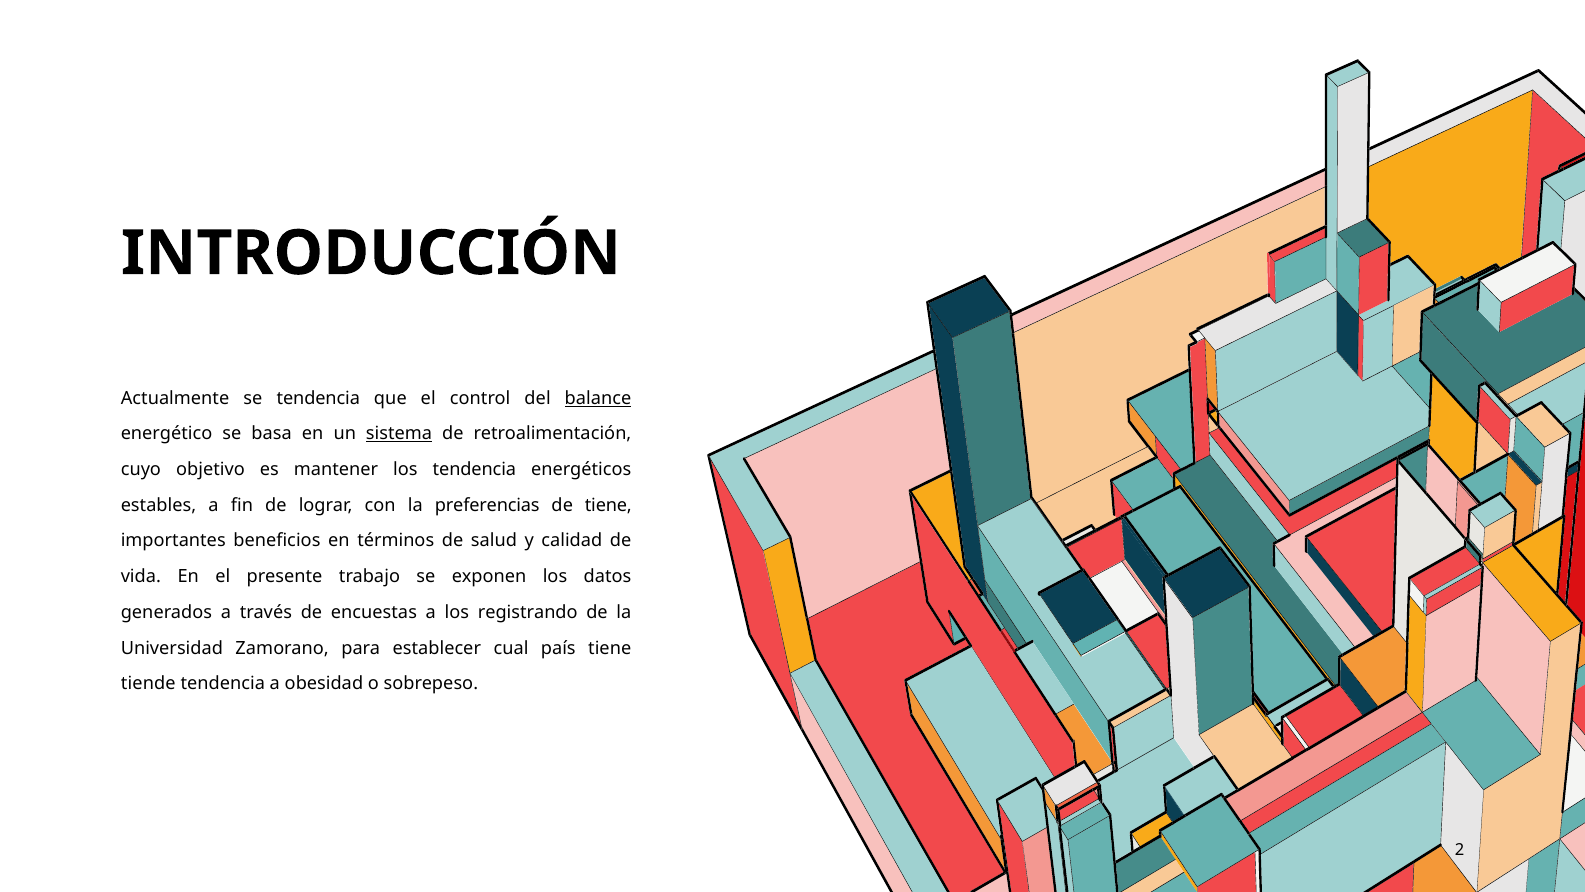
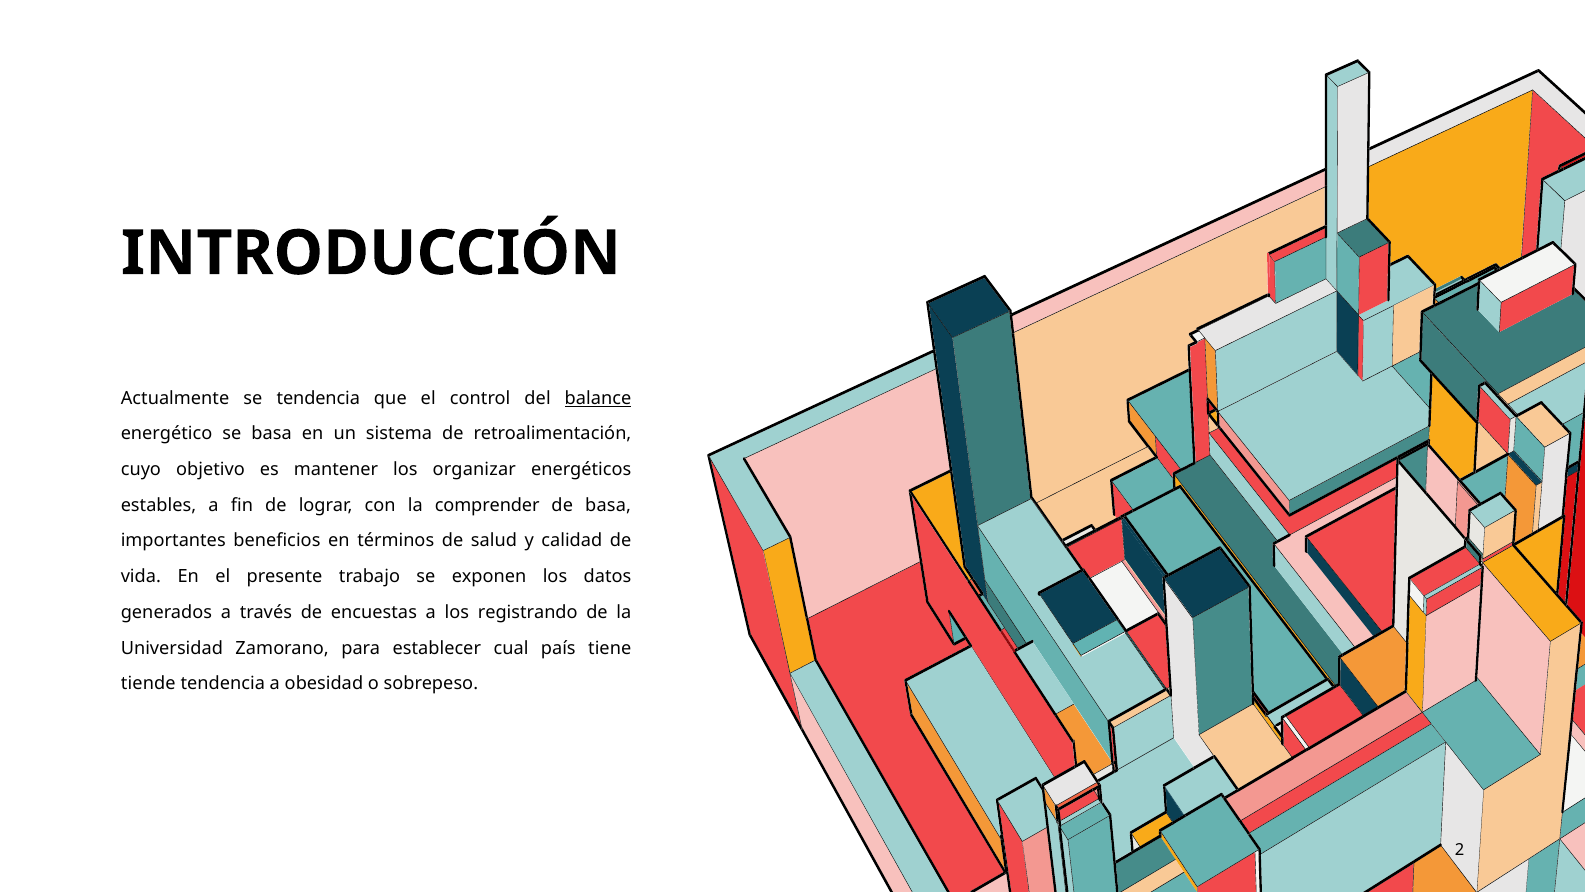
sistema underline: present -> none
los tendencia: tendencia -> organizar
preferencias: preferencias -> comprender
de tiene: tiene -> basa
